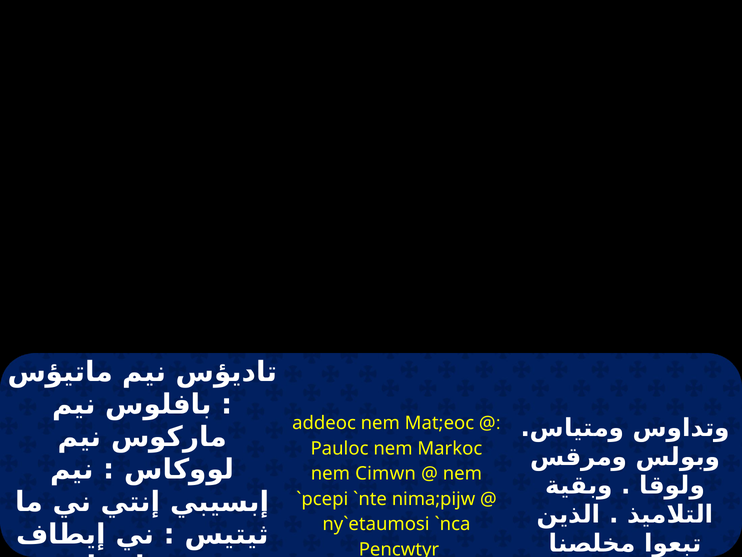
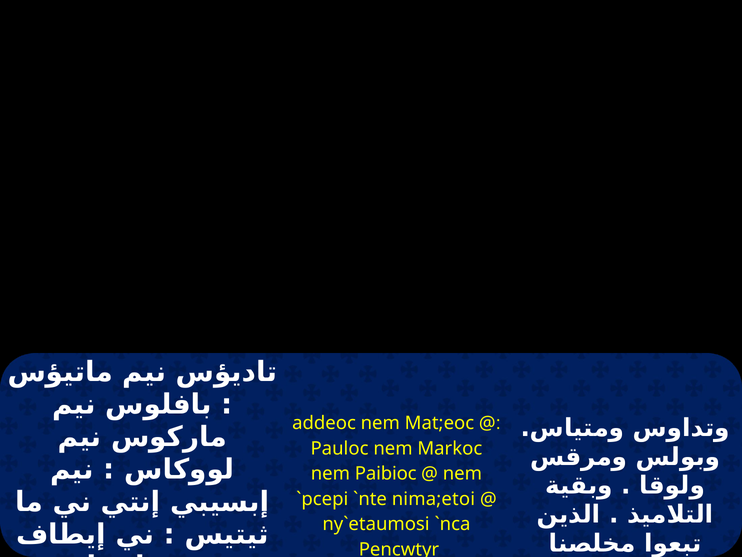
Cimwn: Cimwn -> Paibioc
nima;pijw: nima;pijw -> nima;etoi
